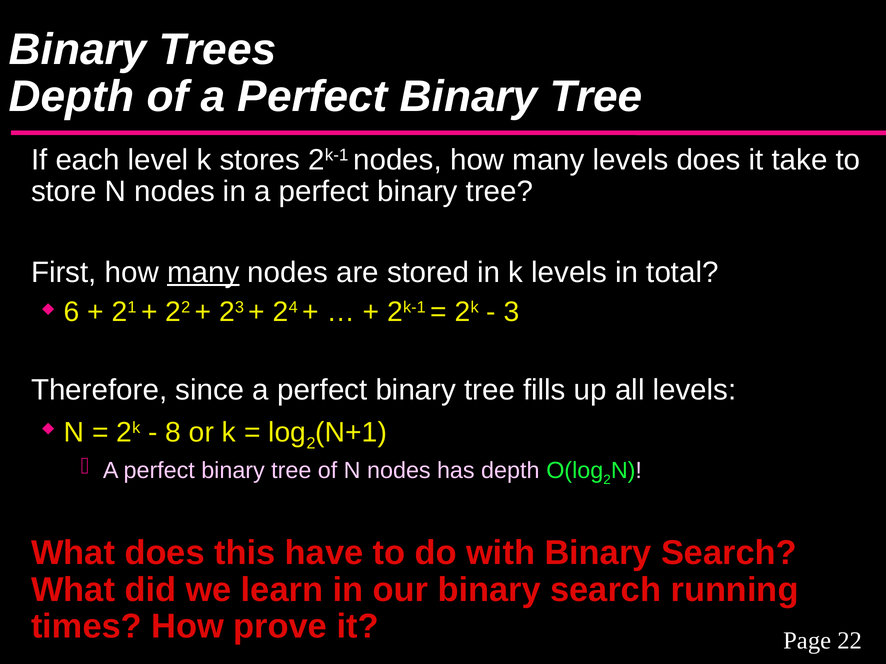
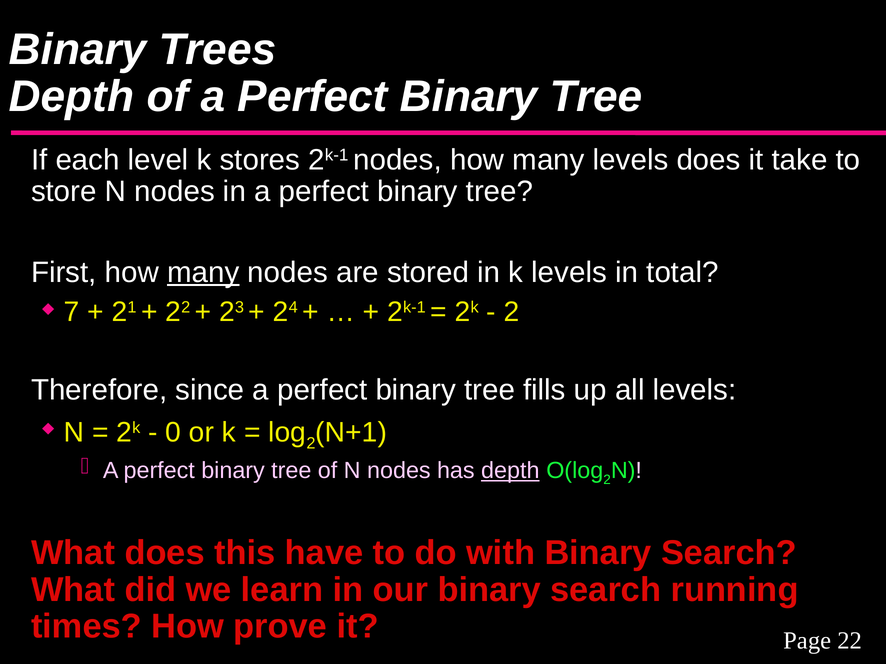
6: 6 -> 7
3 at (512, 312): 3 -> 2
8: 8 -> 0
depth at (510, 471) underline: none -> present
